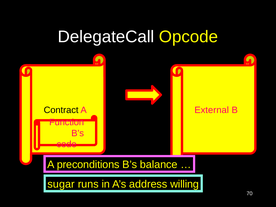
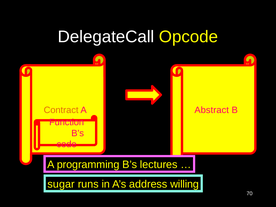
Contract colour: black -> orange
External: External -> Abstract
preconditions: preconditions -> programming
balance: balance -> lectures
